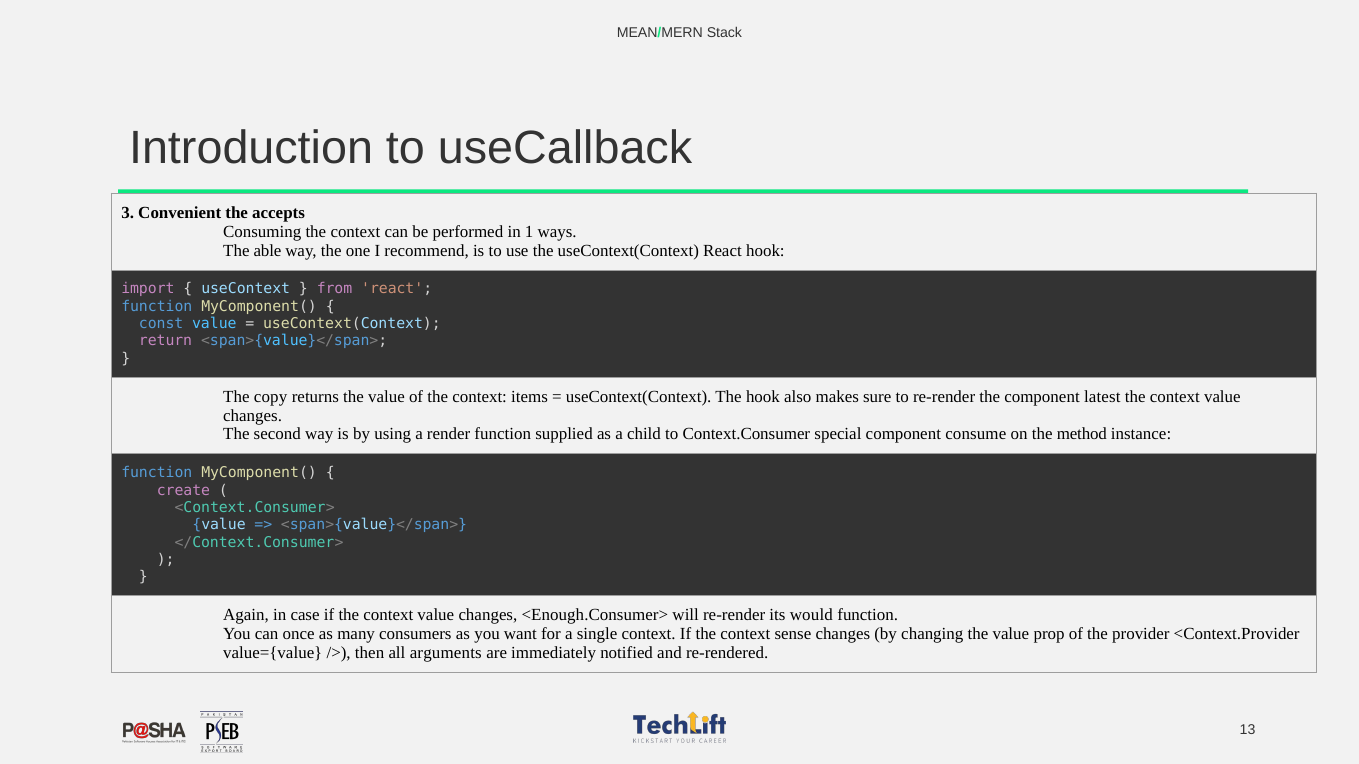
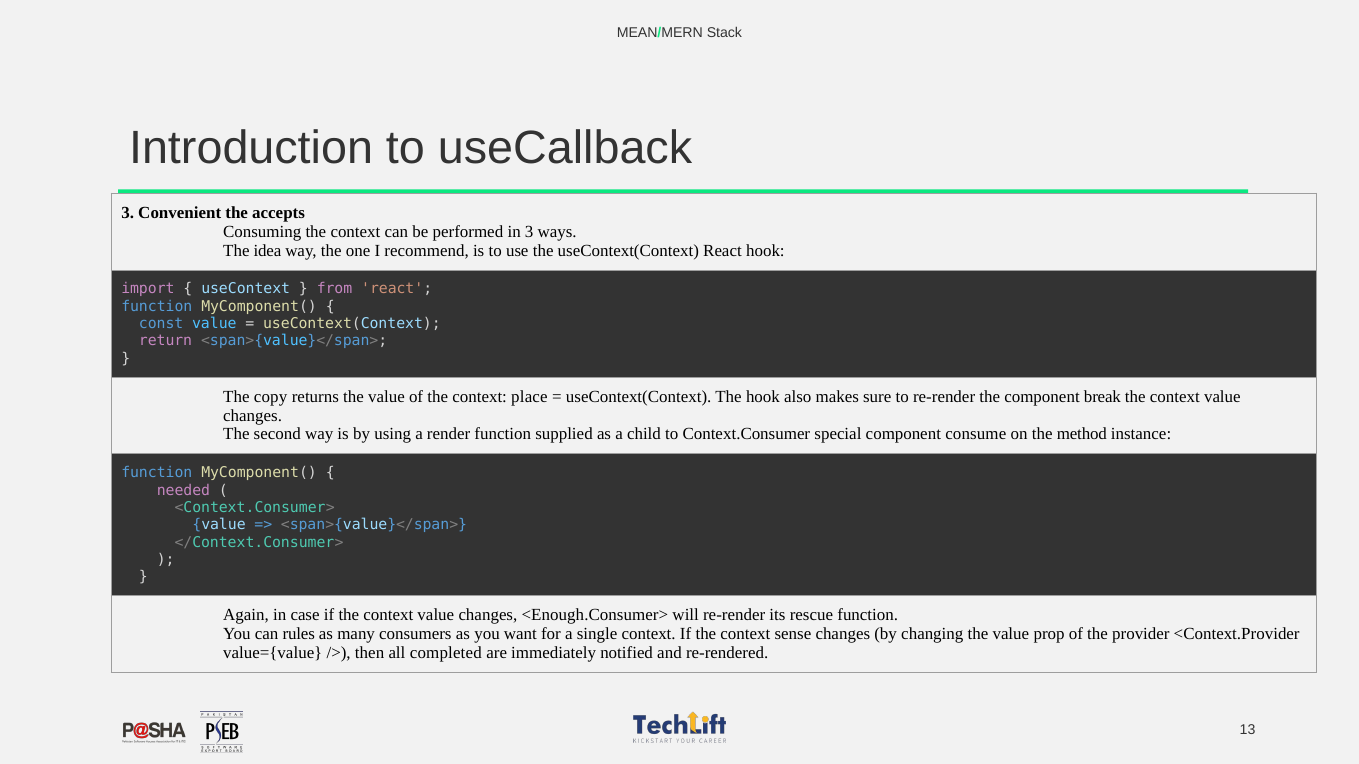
in 1: 1 -> 3
able: able -> idea
items: items -> place
latest: latest -> break
create: create -> needed
would: would -> rescue
once: once -> rules
arguments: arguments -> completed
